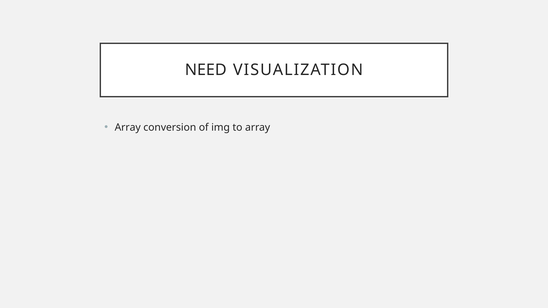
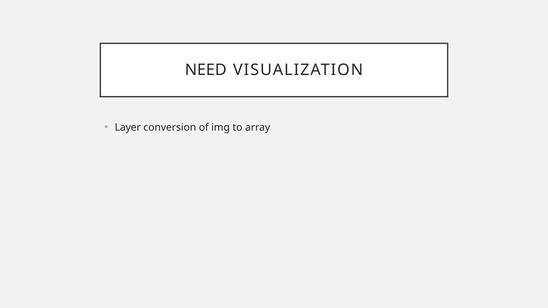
Array at (128, 128): Array -> Layer
